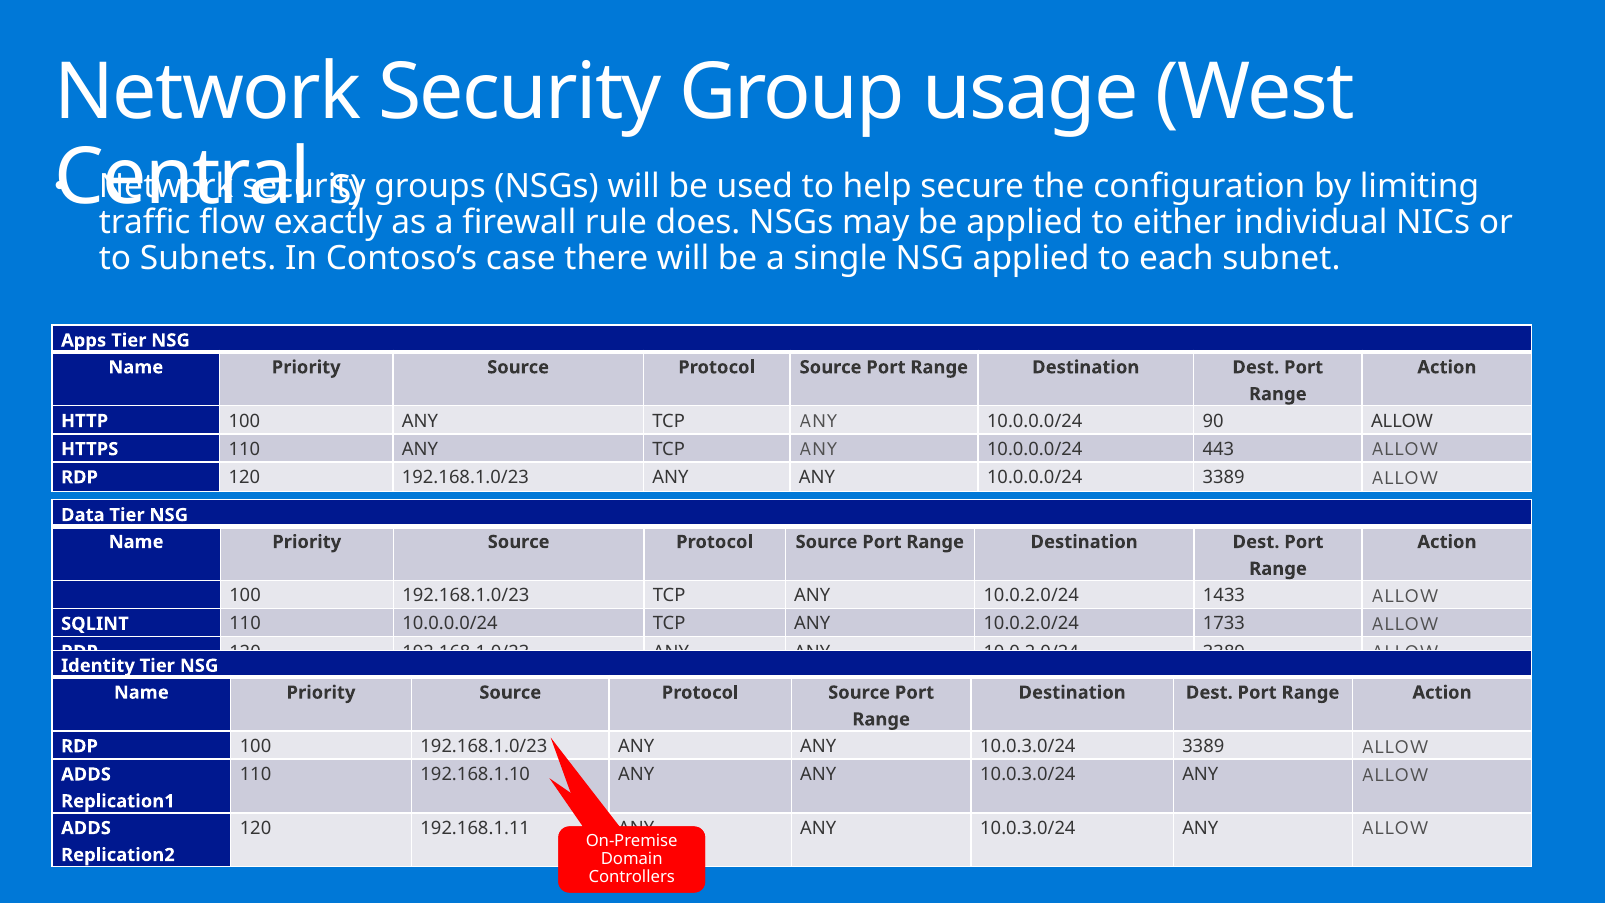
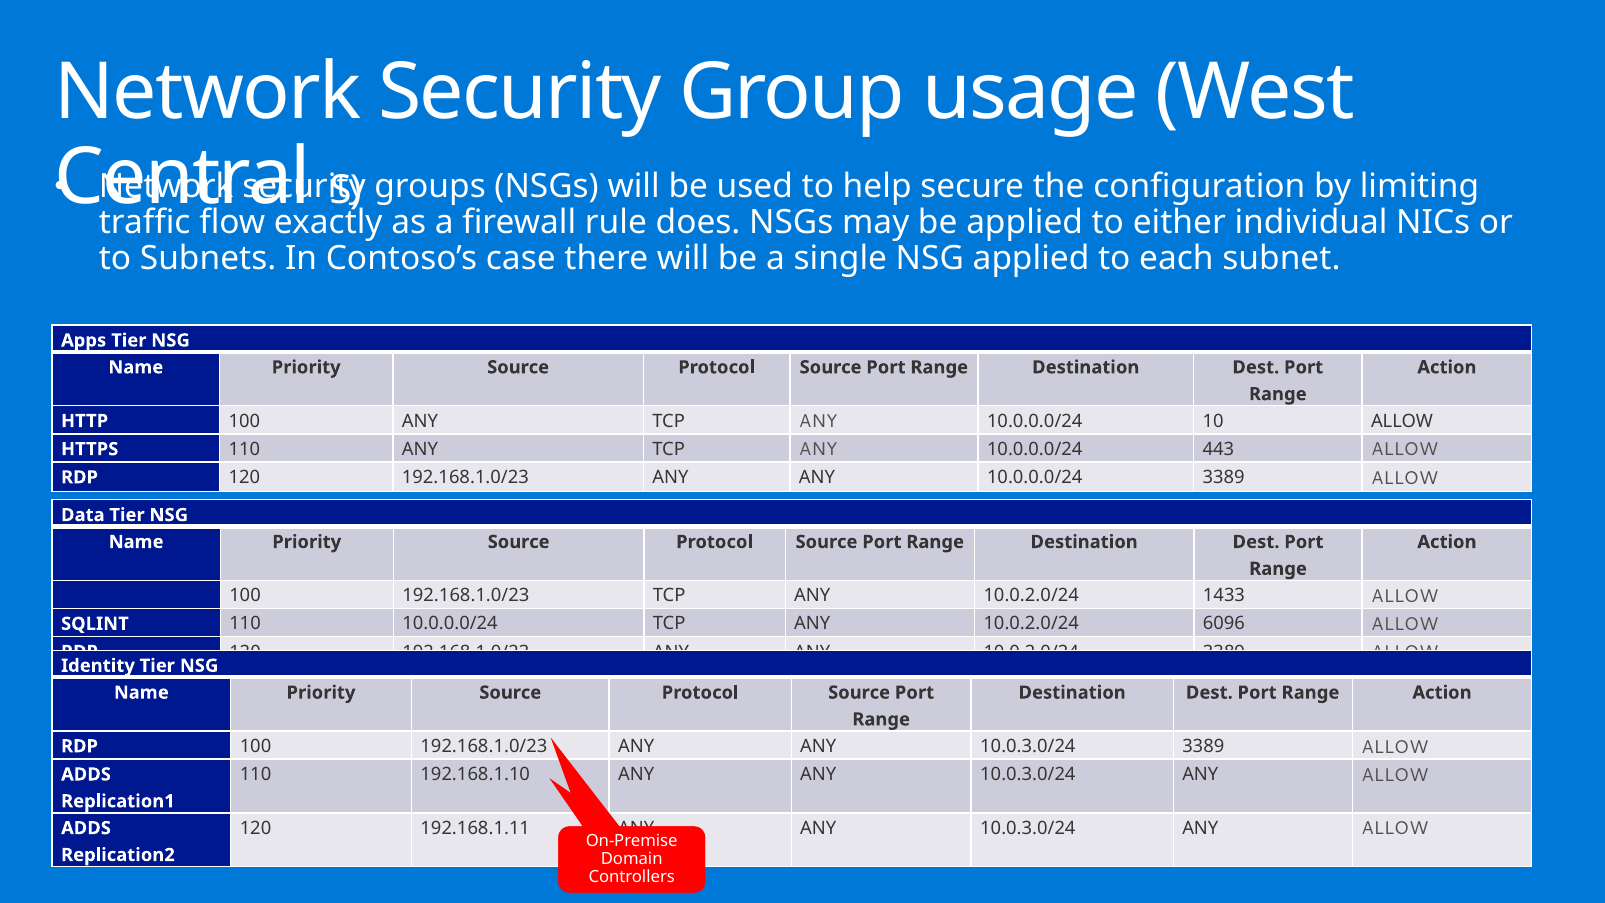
90: 90 -> 10
1733: 1733 -> 6096
